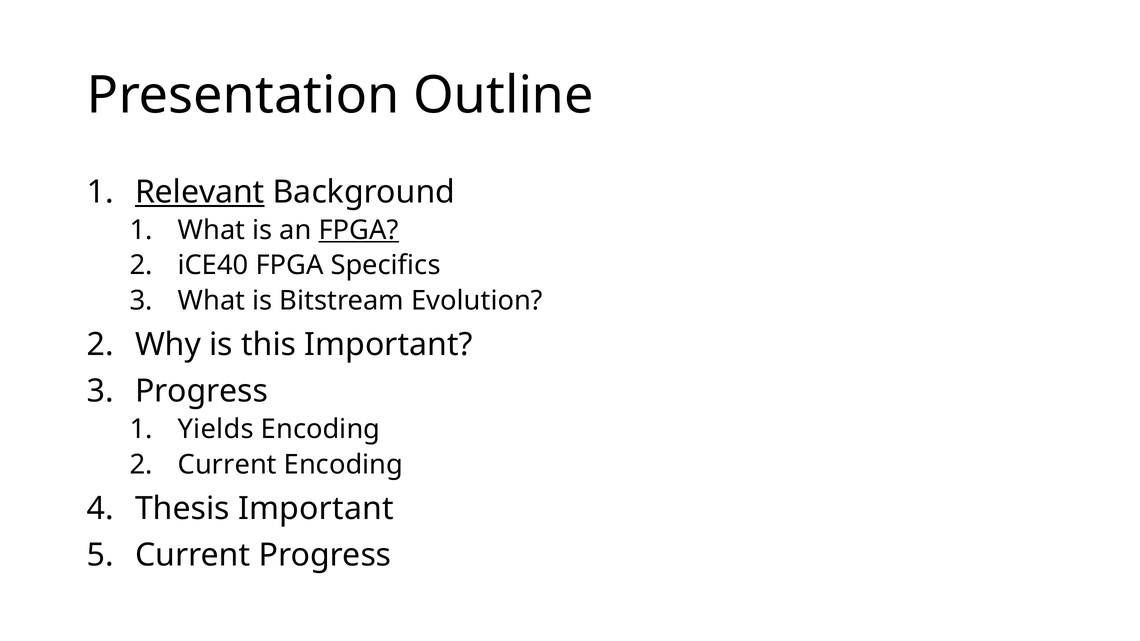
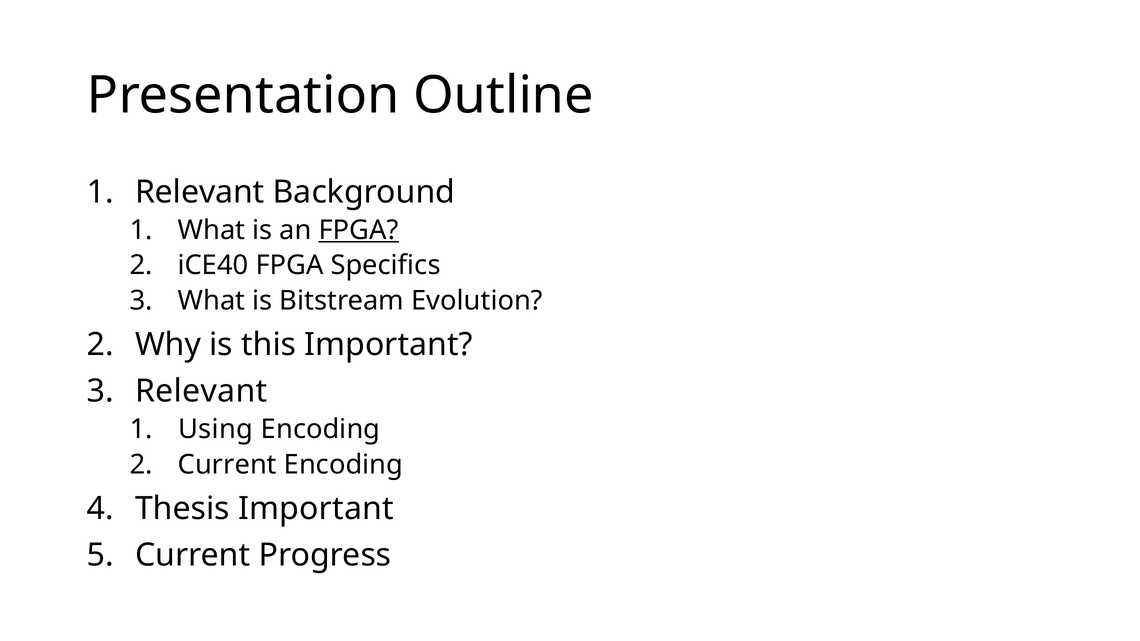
Relevant at (200, 192) underline: present -> none
Progress at (202, 391): Progress -> Relevant
Yields: Yields -> Using
